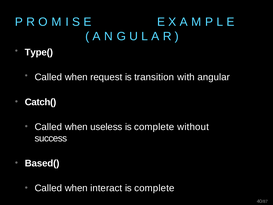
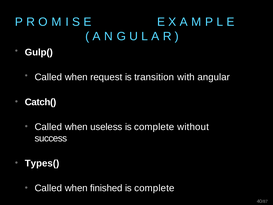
Type(: Type( -> Gulp(
Based(: Based( -> Types(
interact: interact -> finished
